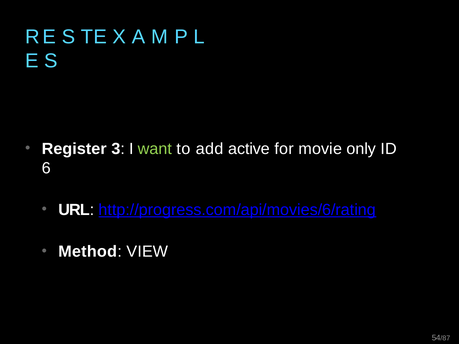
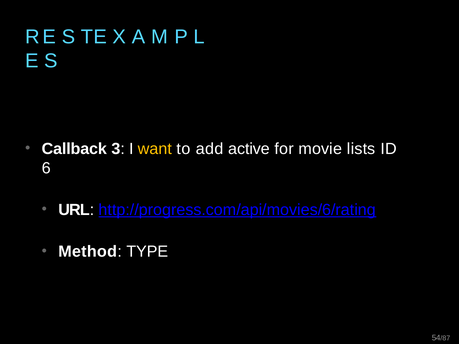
Register: Register -> Callback
want colour: light green -> yellow
only: only -> lists
VIEW: VIEW -> TYPE
